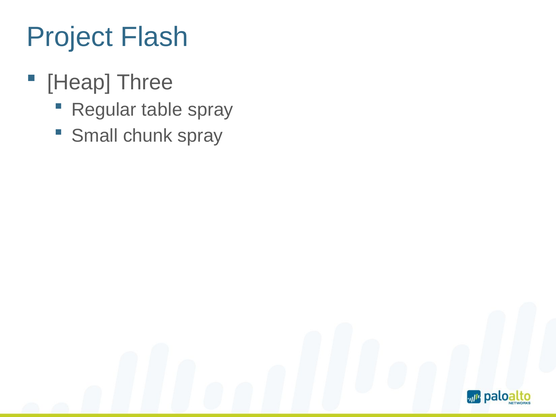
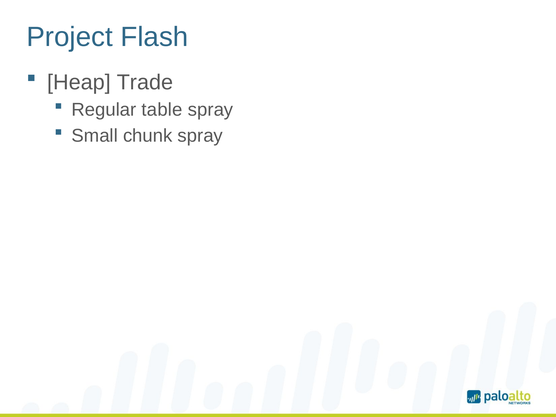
Three: Three -> Trade
